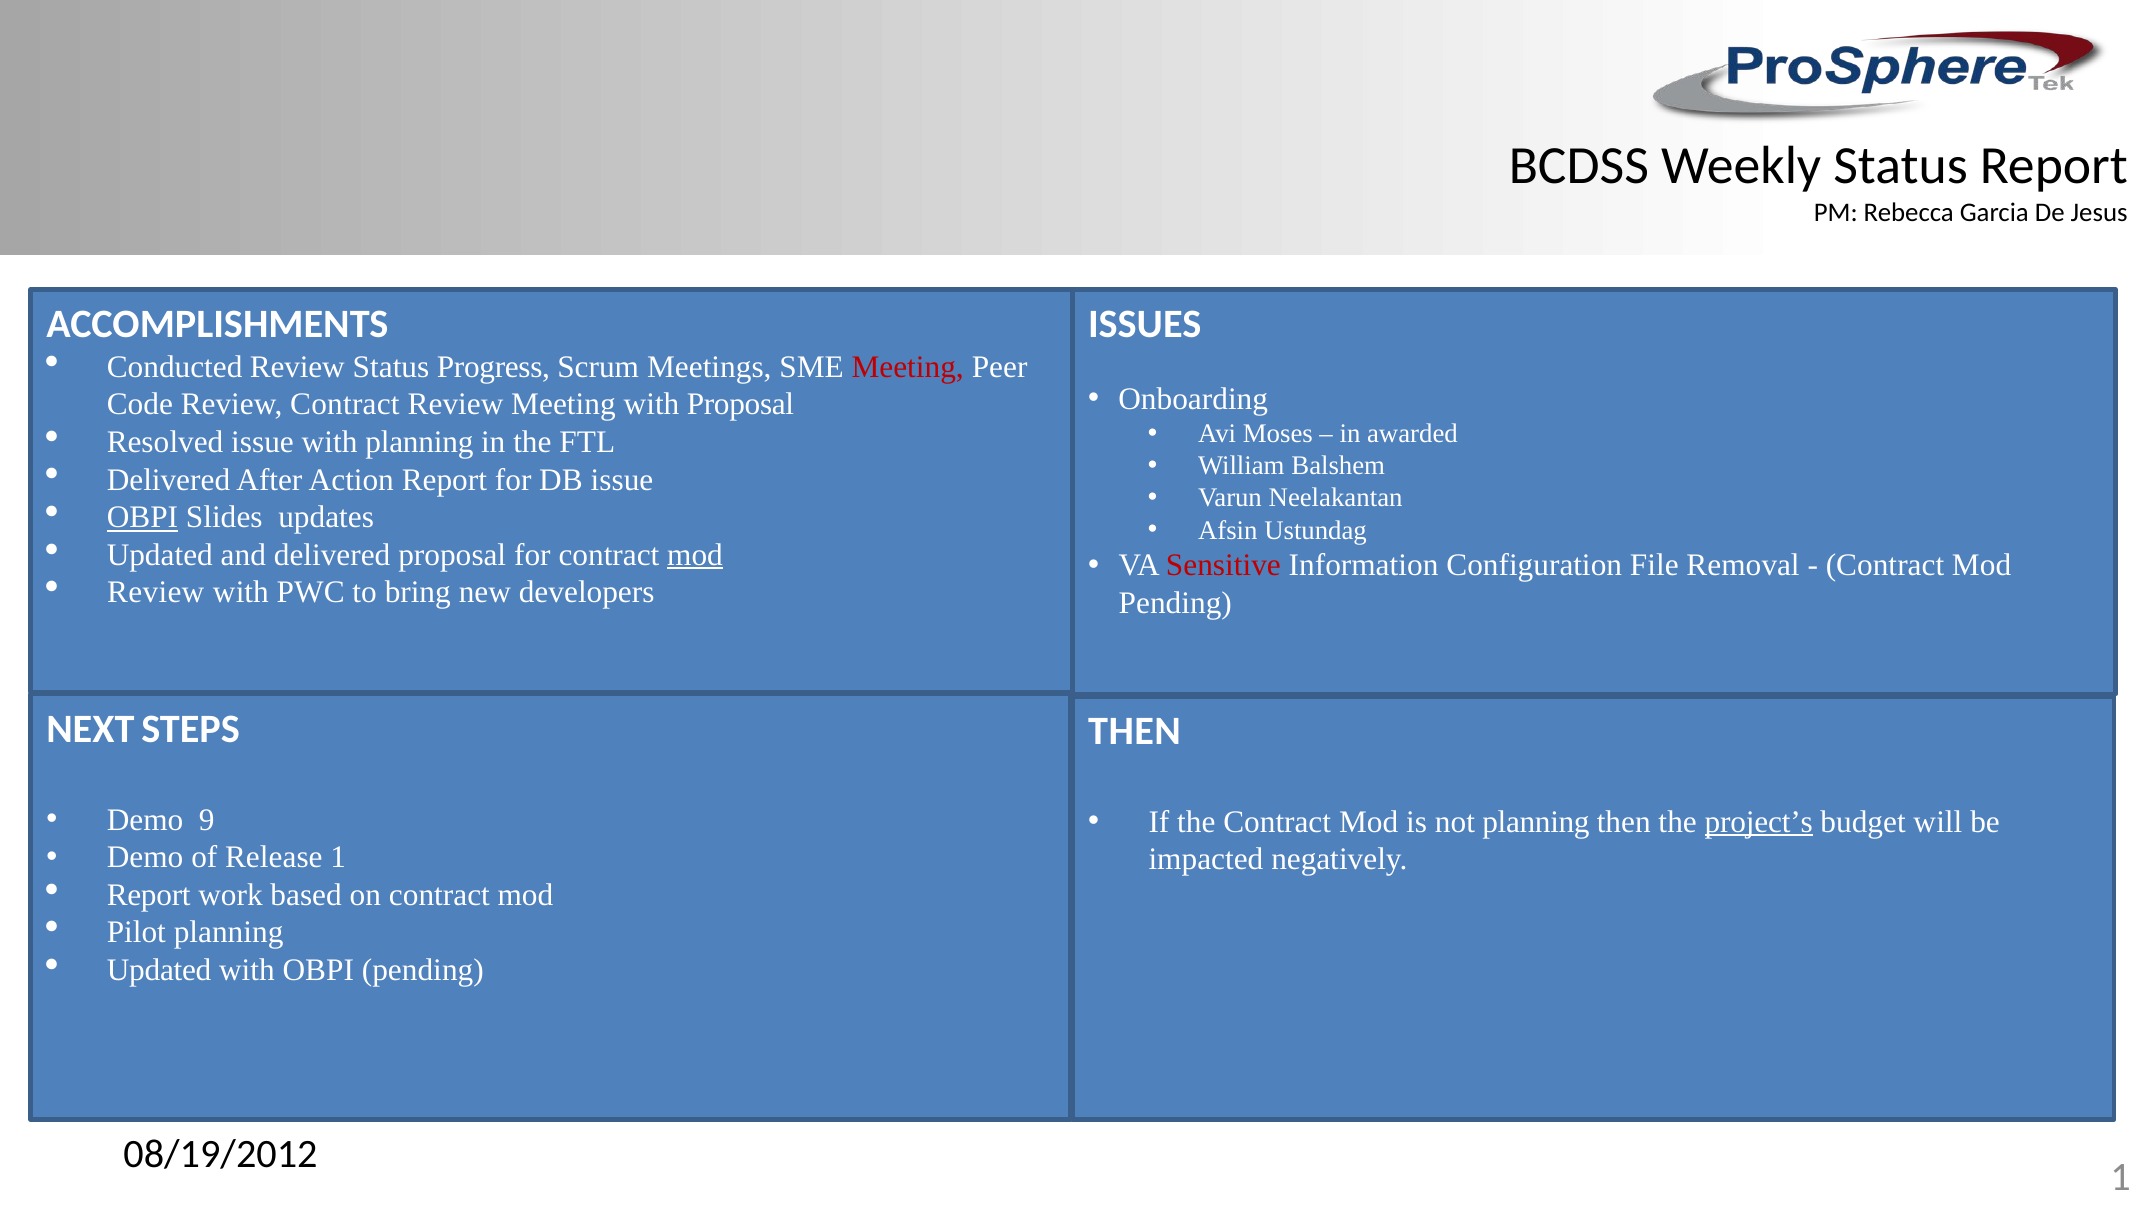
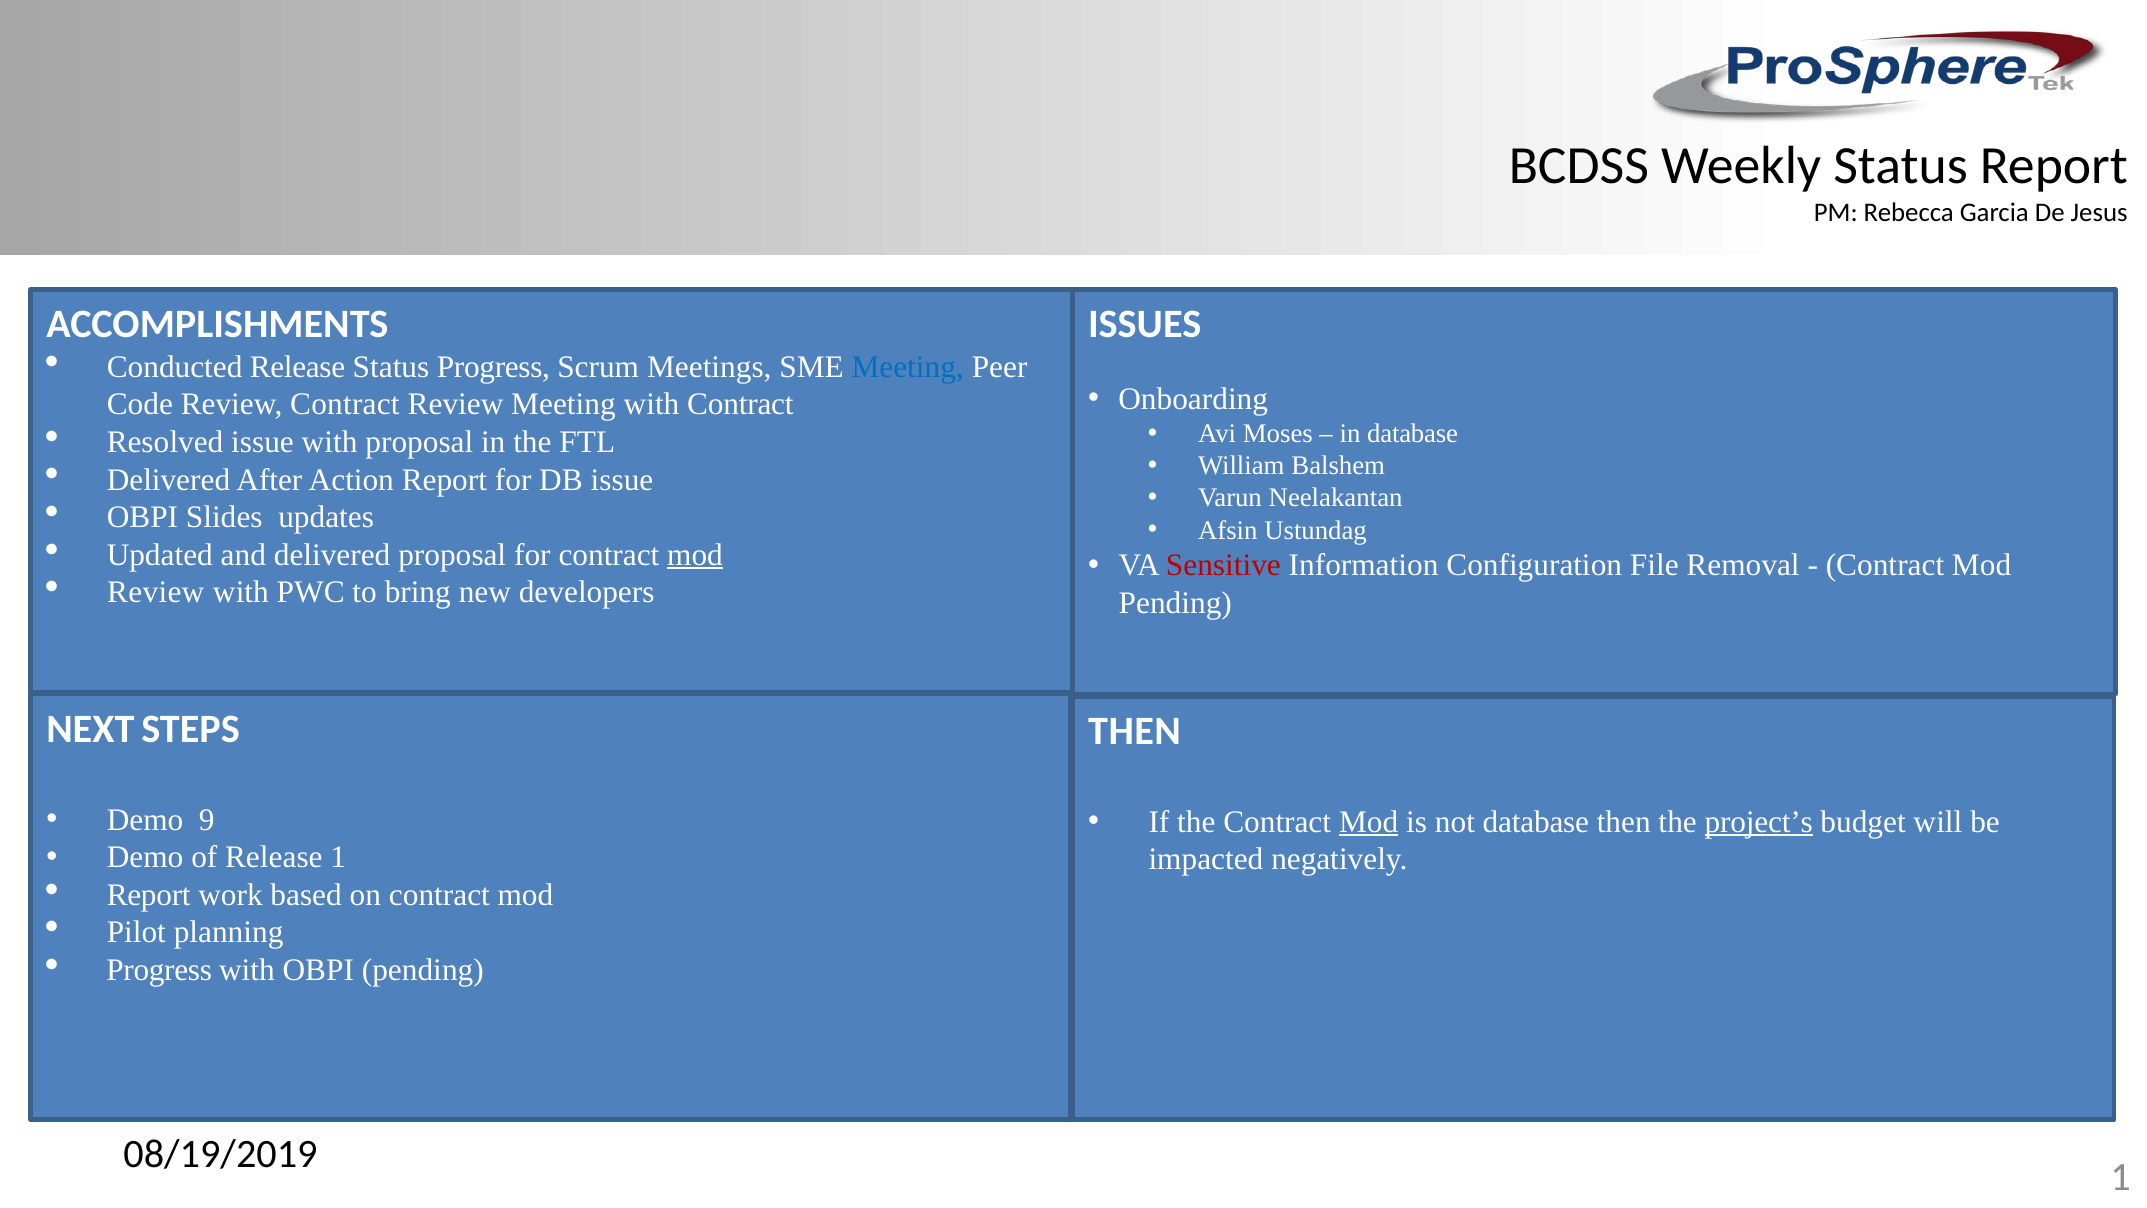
Conducted Review: Review -> Release
Meeting at (908, 367) colour: red -> blue
with Proposal: Proposal -> Contract
in awarded: awarded -> database
with planning: planning -> proposal
OBPI at (142, 517) underline: present -> none
Mod at (1369, 822) underline: none -> present
not planning: planning -> database
Updated at (159, 970): Updated -> Progress
08/19/2012: 08/19/2012 -> 08/19/2019
